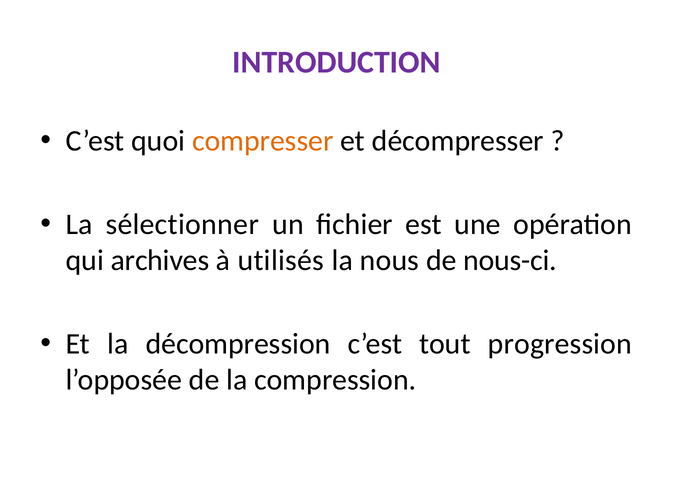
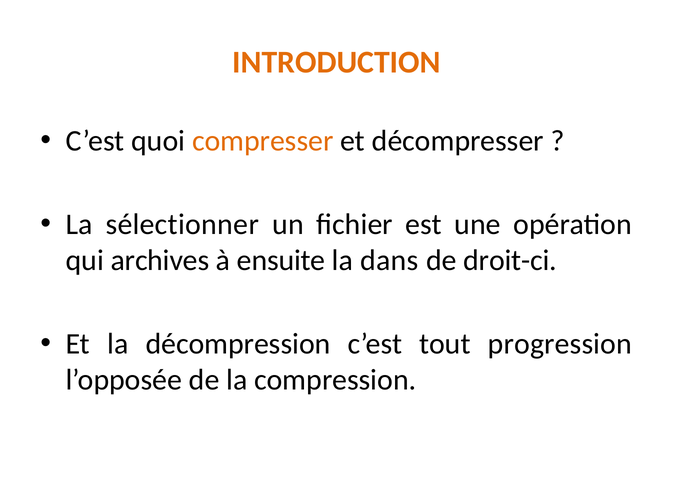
INTRODUCTION colour: purple -> orange
utilisés: utilisés -> ensuite
nous: nous -> dans
nous-ci: nous-ci -> droit-ci
